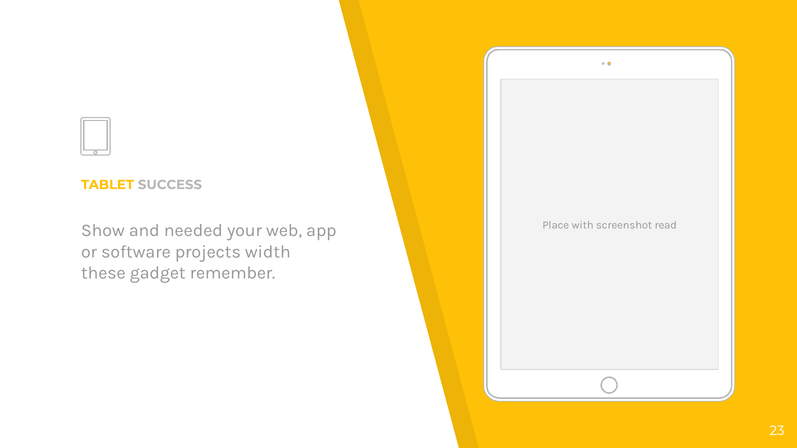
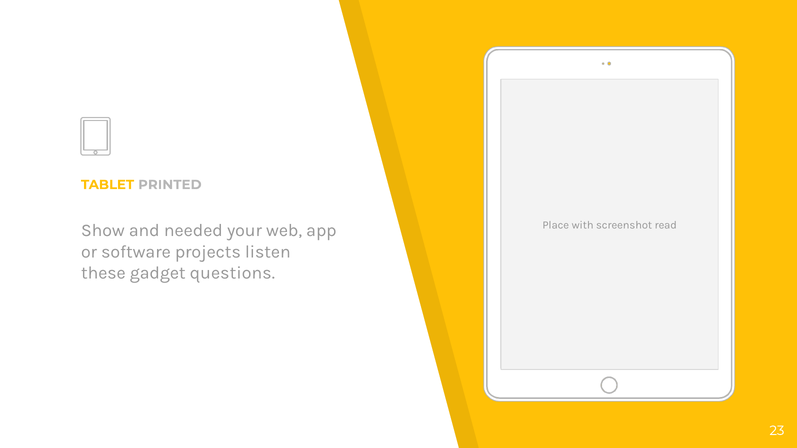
SUCCESS: SUCCESS -> PRINTED
width: width -> listen
remember: remember -> questions
